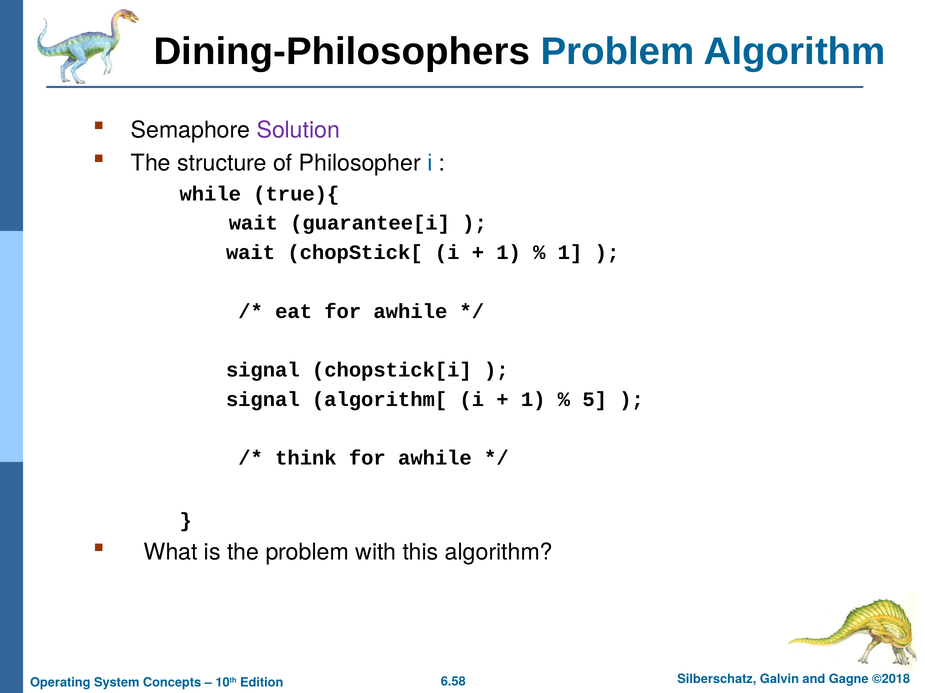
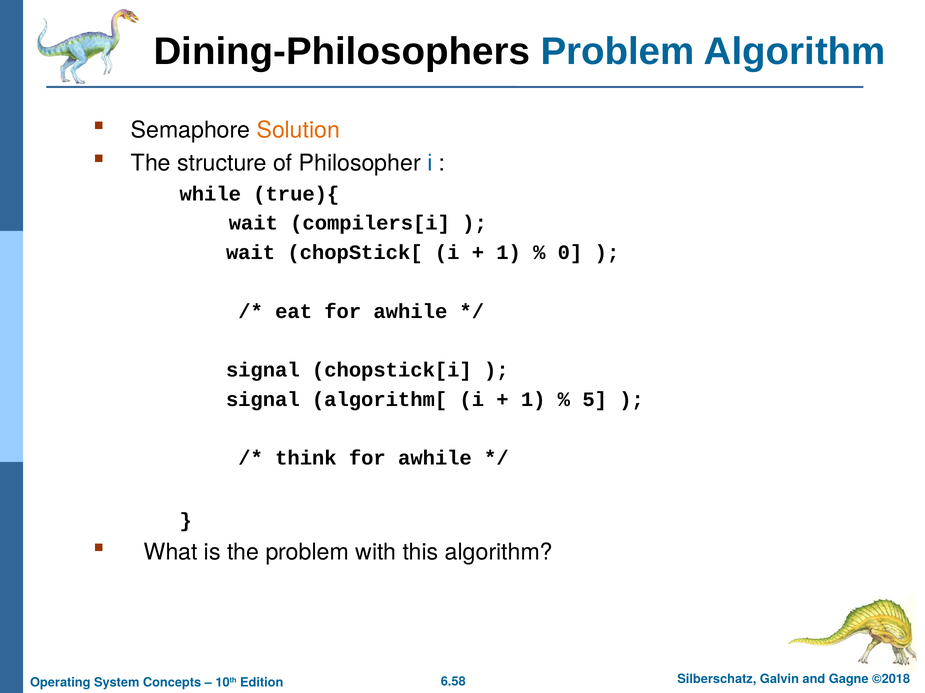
Solution colour: purple -> orange
guarantee[i: guarantee[i -> compilers[i
1 at (570, 253): 1 -> 0
